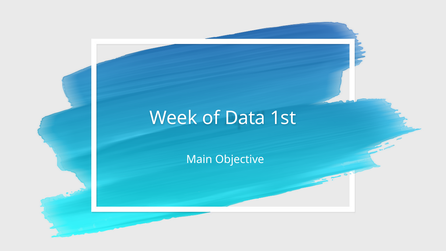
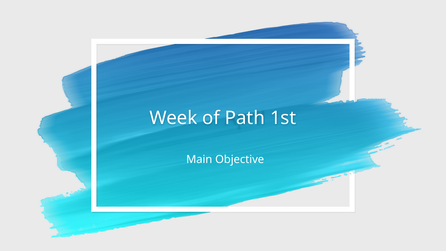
Data: Data -> Path
